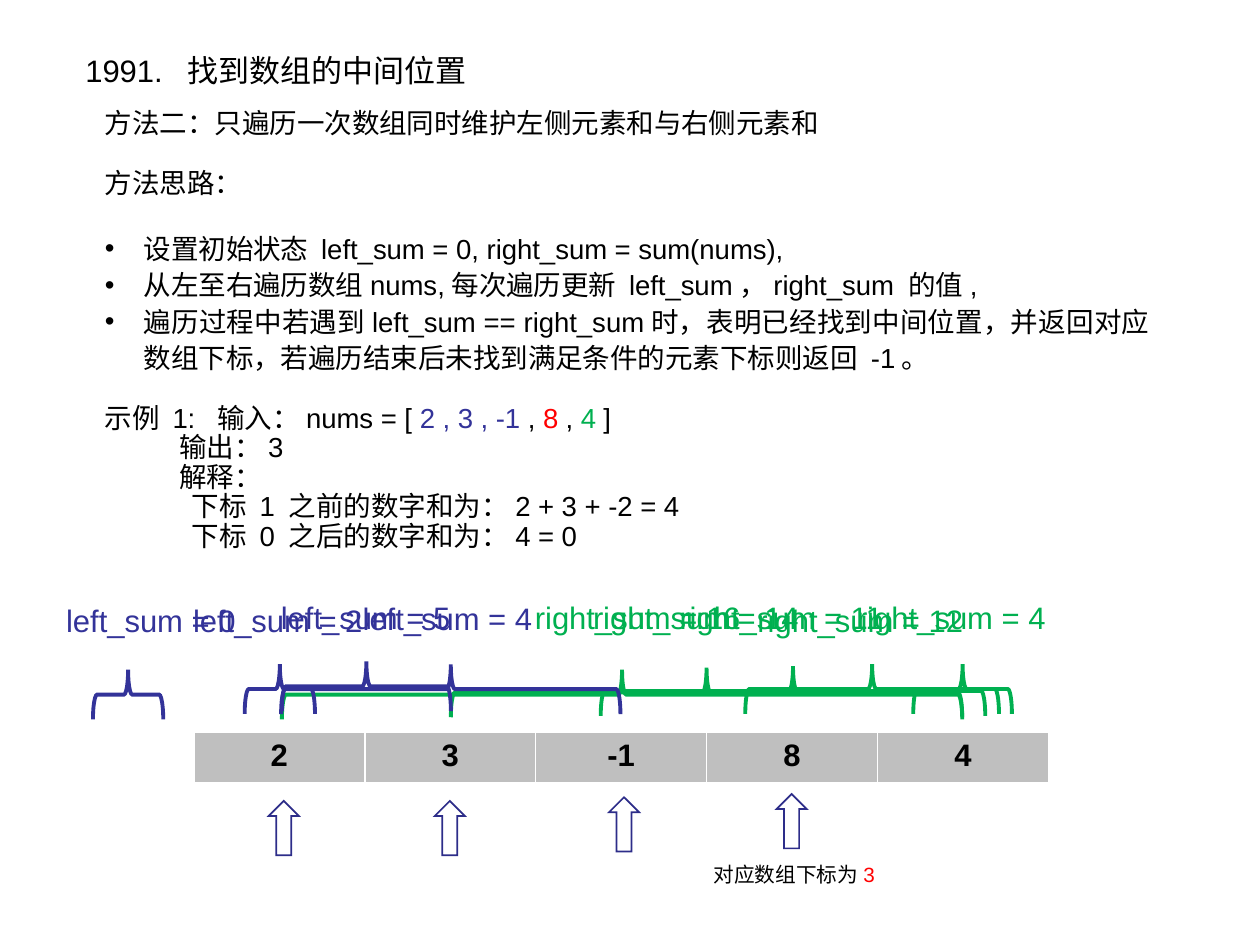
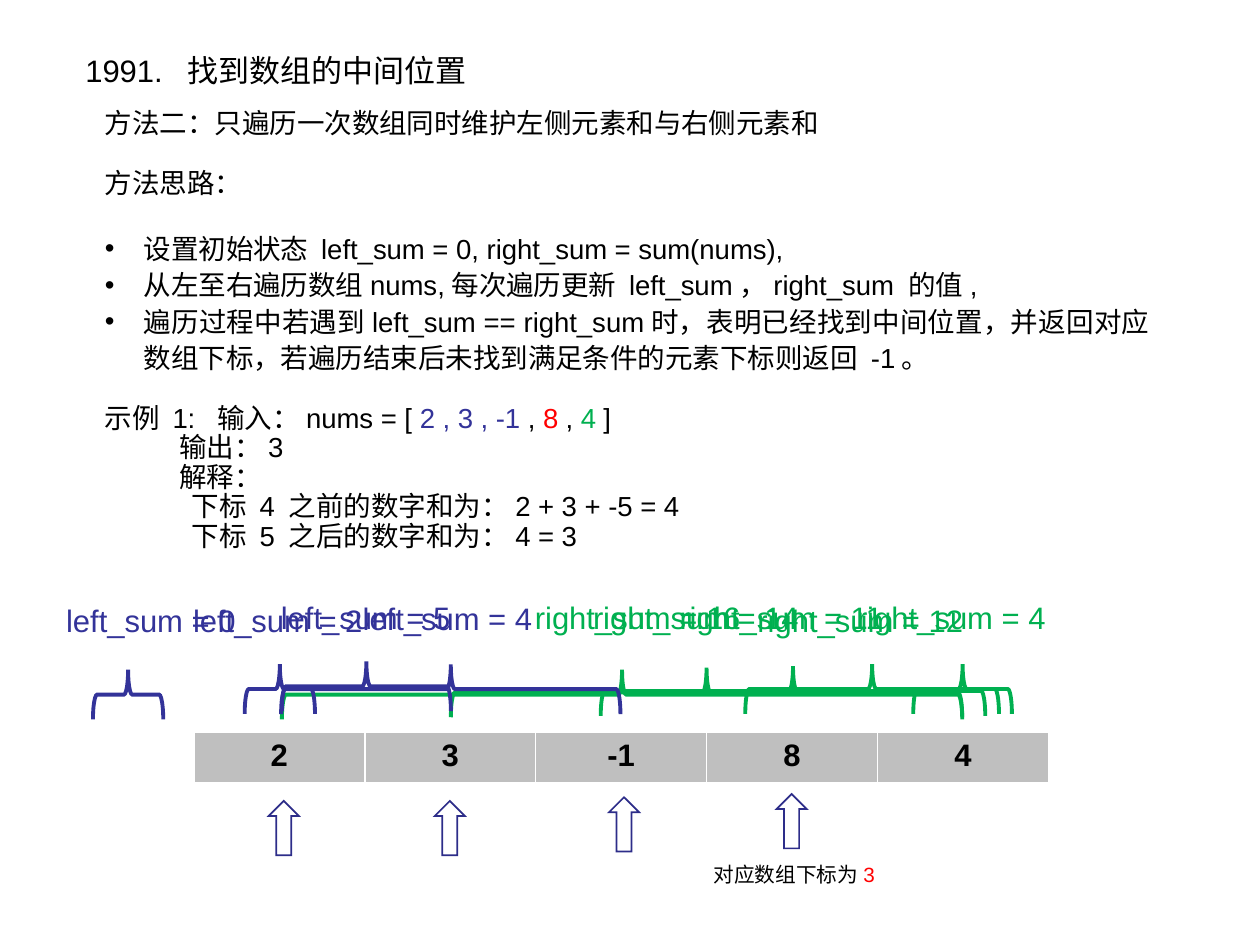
1 at (267, 508): 1 -> 4
-2: -2 -> -5
0 at (267, 538): 0 -> 5
0 at (569, 538): 0 -> 3
